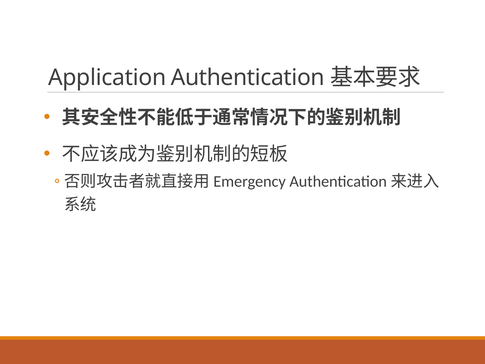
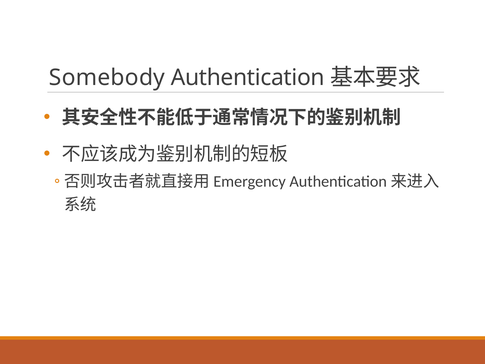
Application: Application -> Somebody
